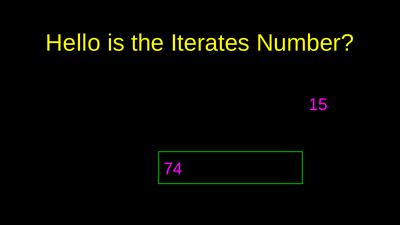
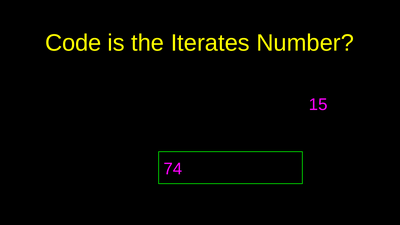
Hello: Hello -> Code
